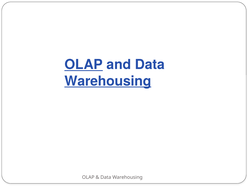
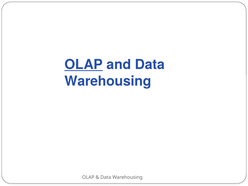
Warehousing at (108, 81) underline: present -> none
